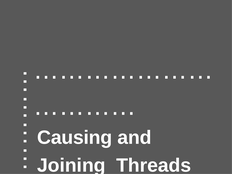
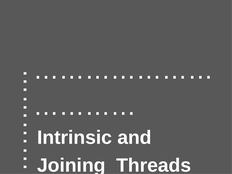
Causing: Causing -> Intrinsic
